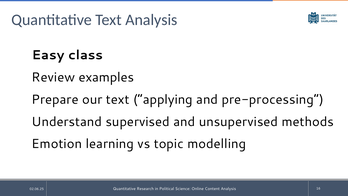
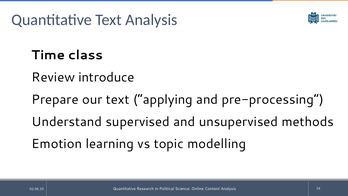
Easy: Easy -> Time
examples: examples -> introduce
